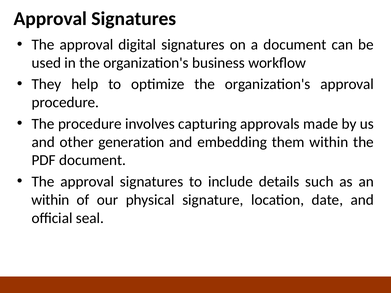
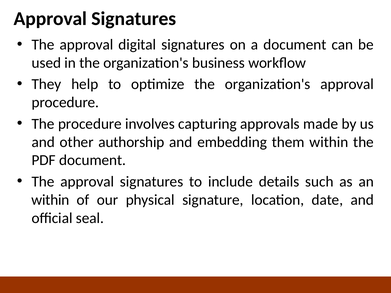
generation: generation -> authorship
